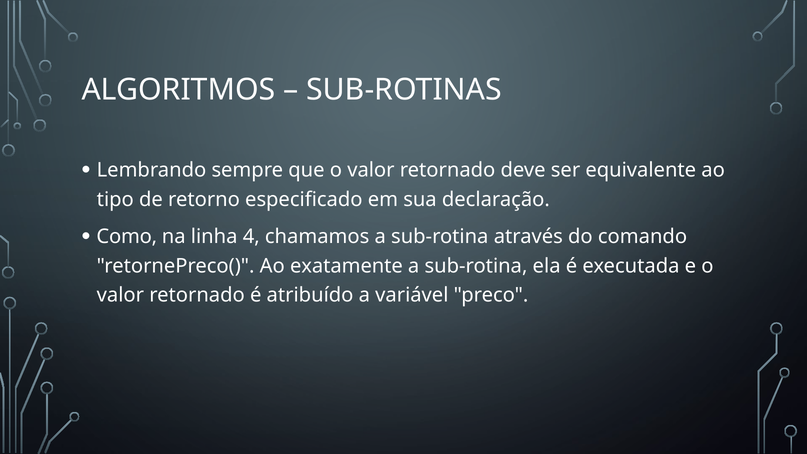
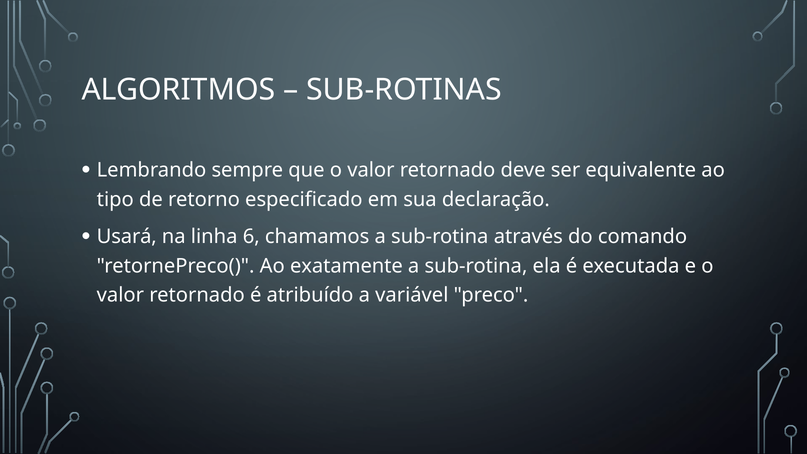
Como: Como -> Usará
4: 4 -> 6
